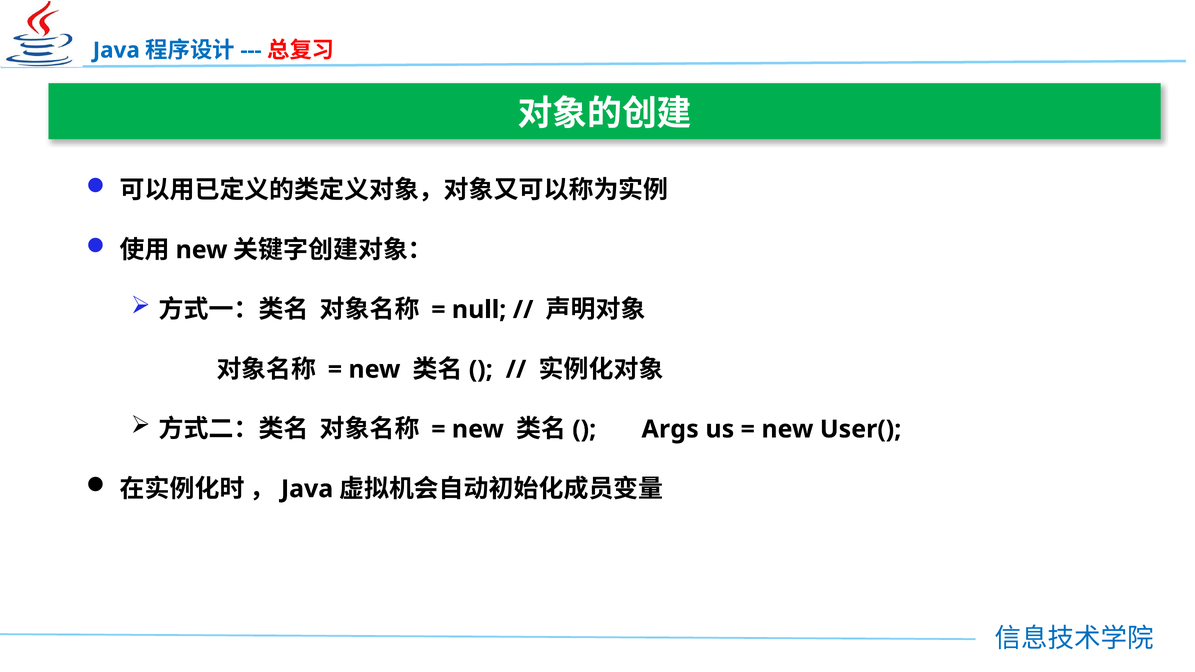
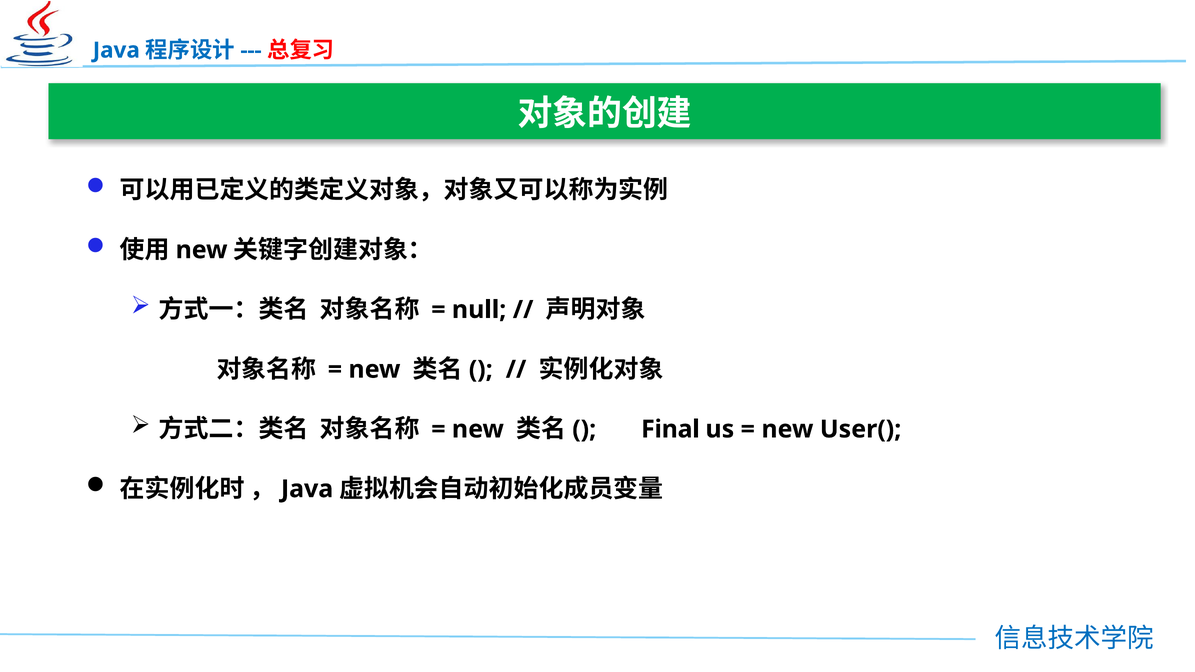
Args: Args -> Final
